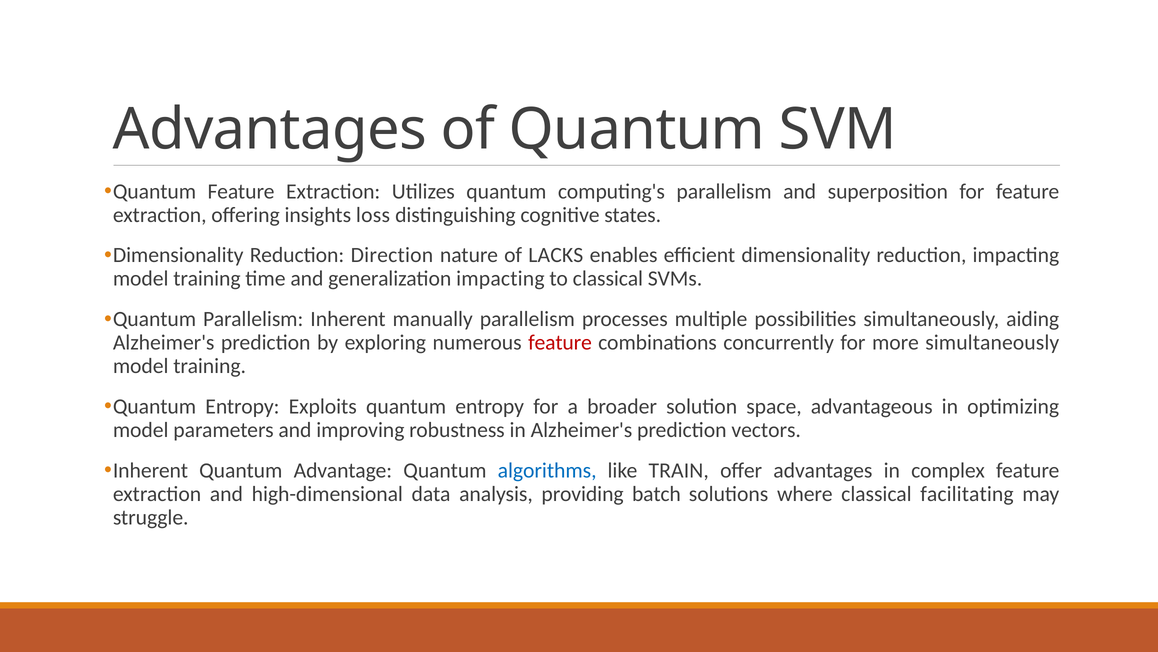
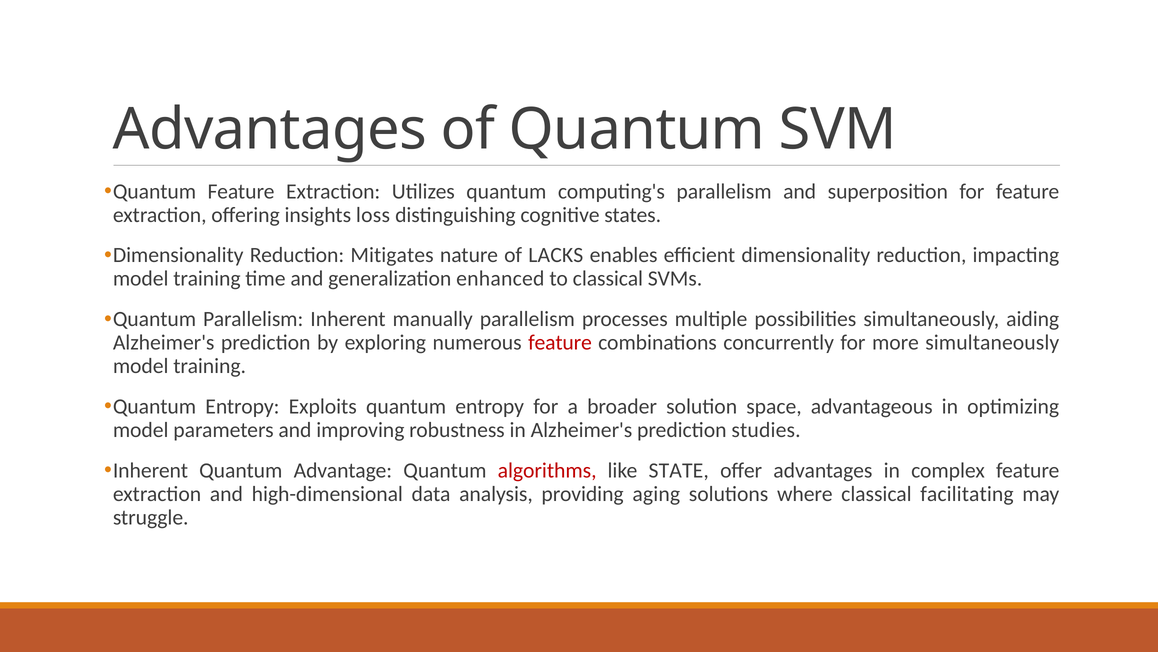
Direction: Direction -> Mitigates
generalization impacting: impacting -> enhanced
vectors: vectors -> studies
algorithms colour: blue -> red
TRAIN: TRAIN -> STATE
batch: batch -> aging
